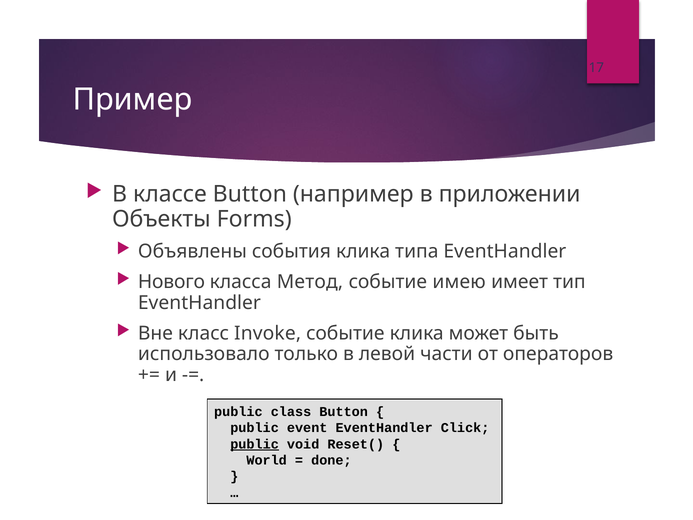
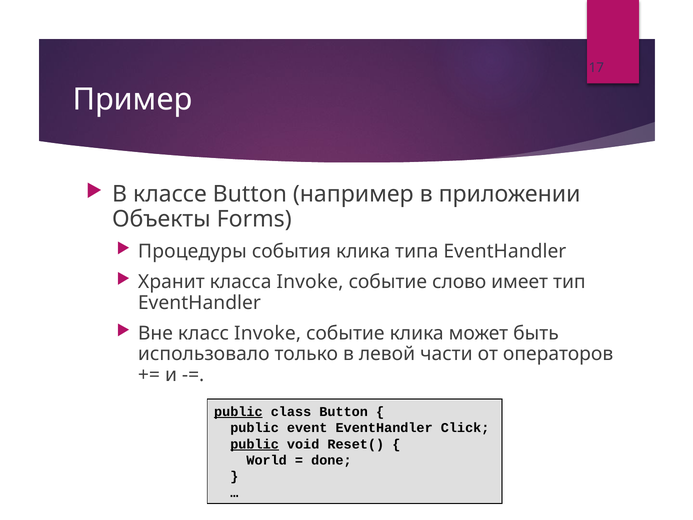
Объявлены: Объявлены -> Процедуры
Нового: Нового -> Хранит
класса Метод: Метод -> Invoke
имею: имею -> слово
public at (238, 412) underline: none -> present
